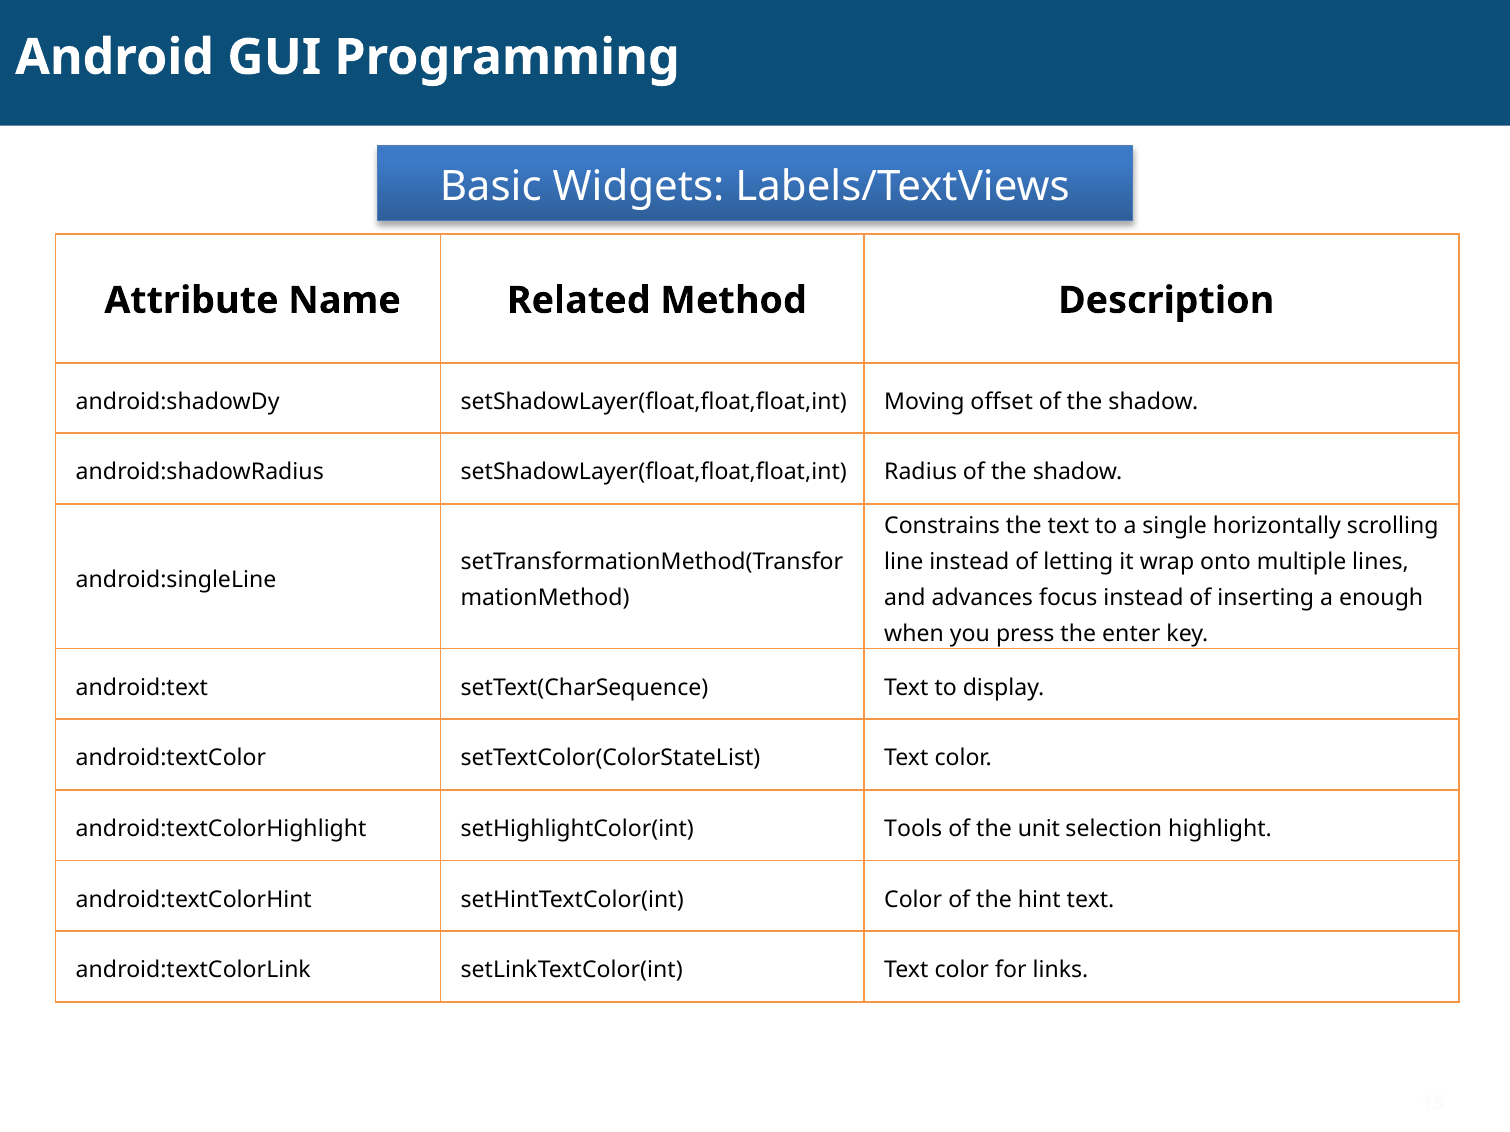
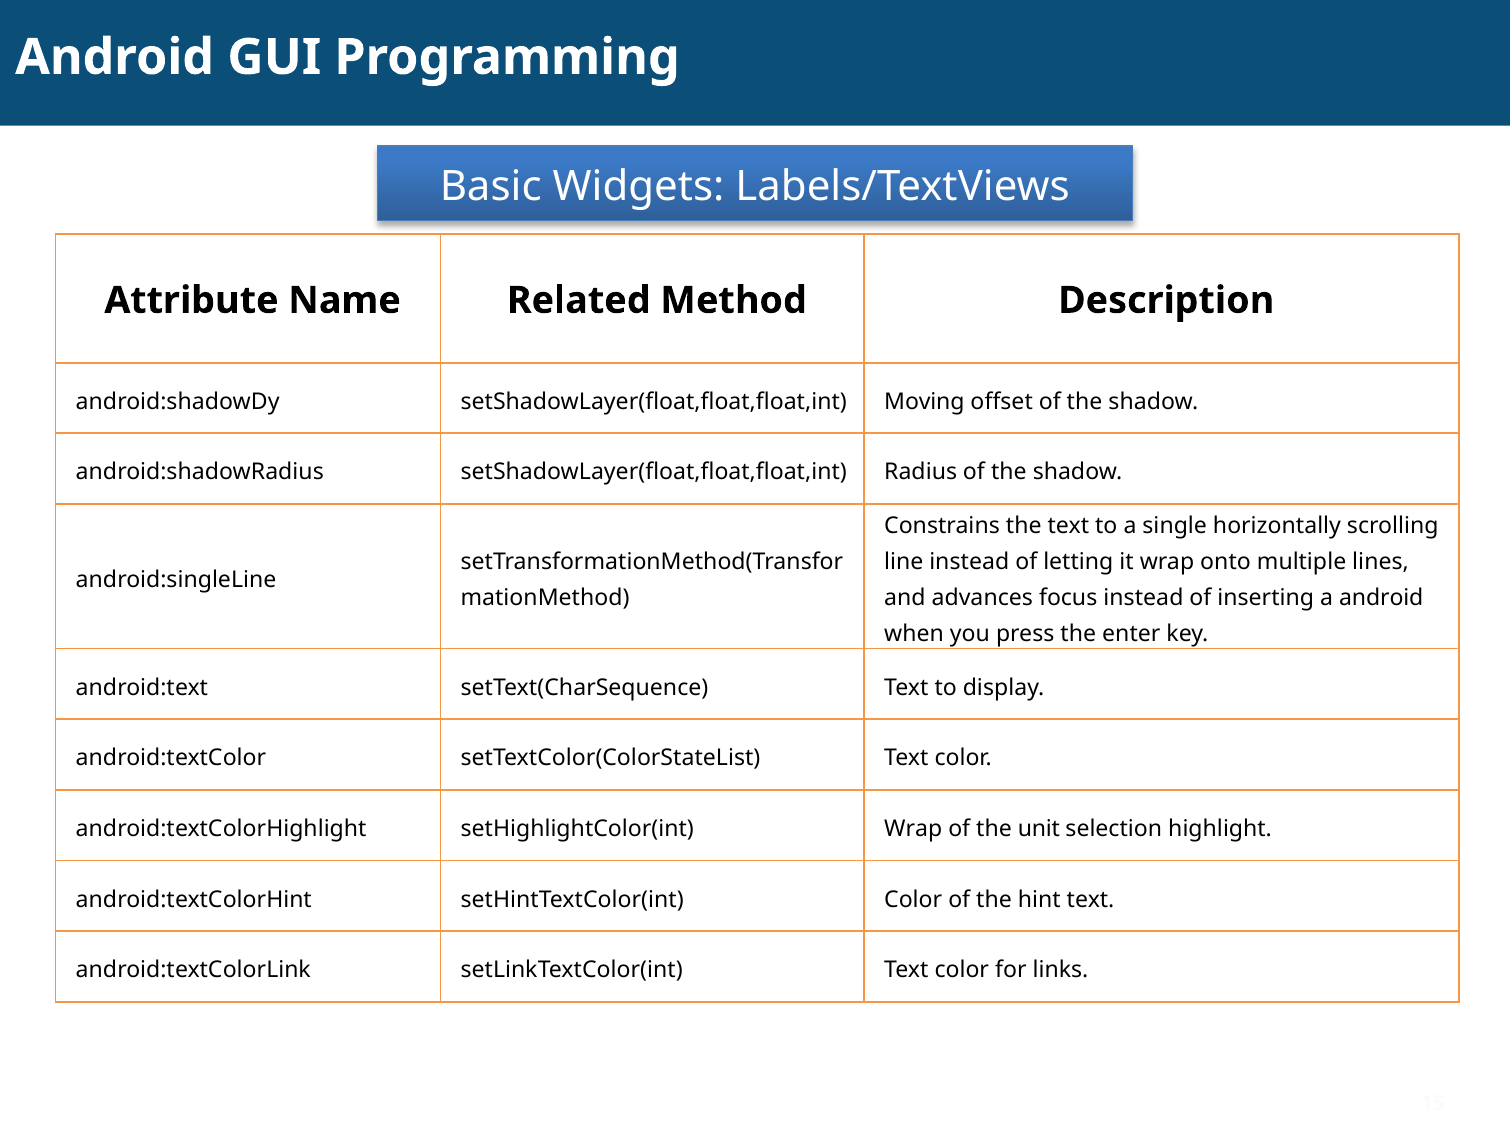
a enough: enough -> android
setHighlightColor(int Tools: Tools -> Wrap
